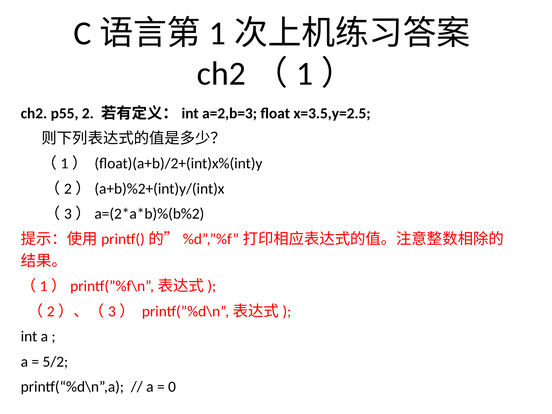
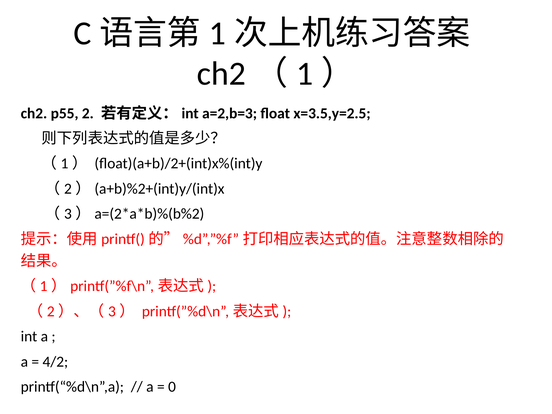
5/2: 5/2 -> 4/2
